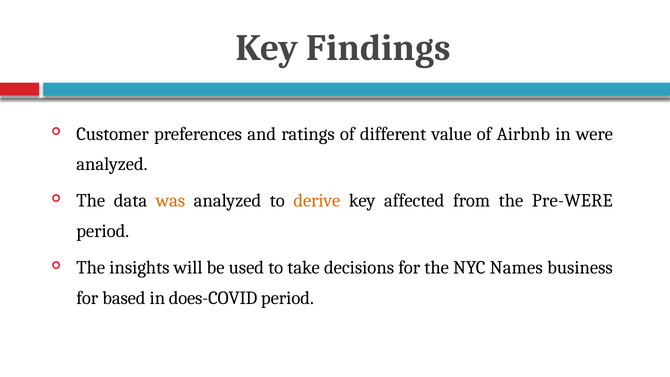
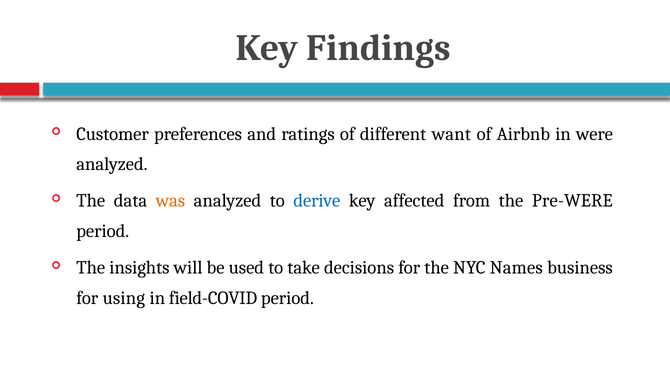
value: value -> want
derive colour: orange -> blue
based: based -> using
does-COVID: does-COVID -> field-COVID
